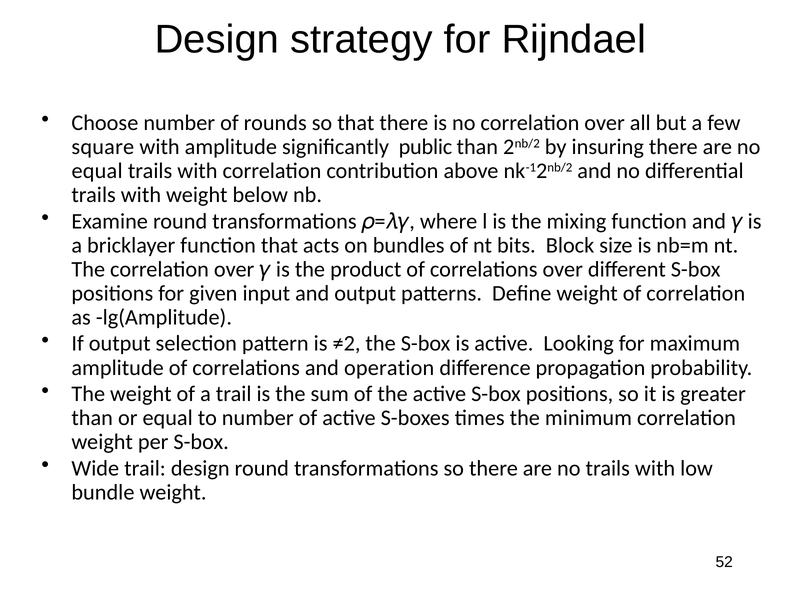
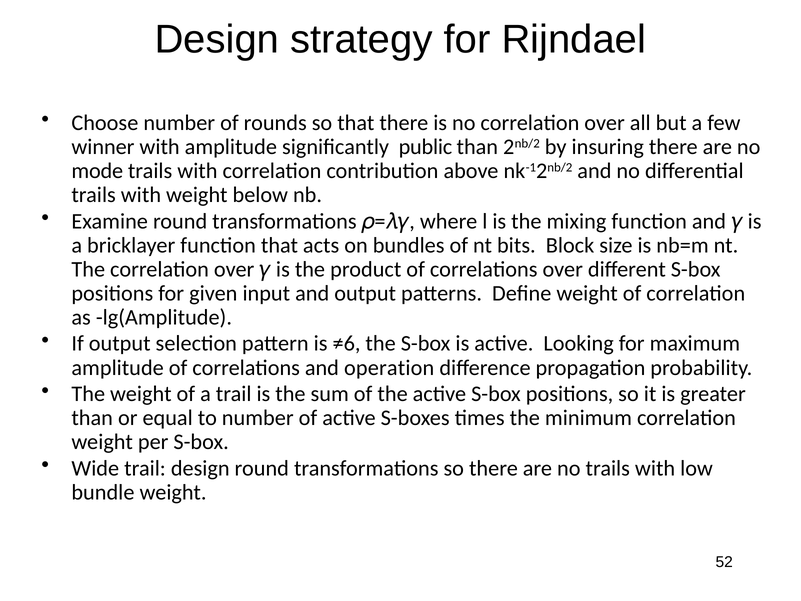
square: square -> winner
equal at (97, 171): equal -> mode
≠2: ≠2 -> ≠6
